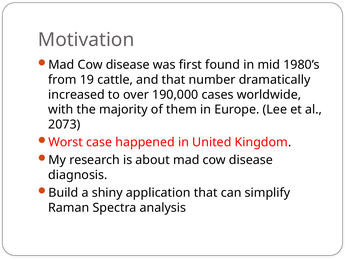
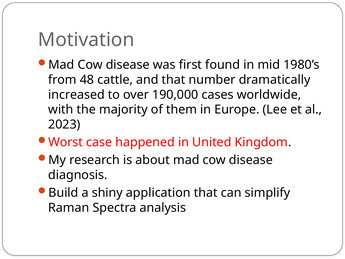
19: 19 -> 48
2073: 2073 -> 2023
